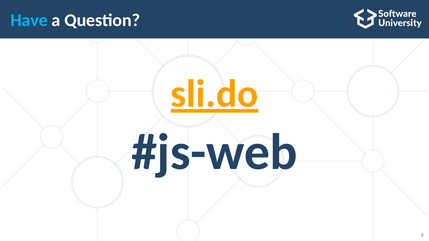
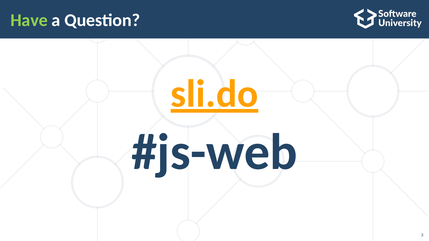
Have colour: light blue -> light green
